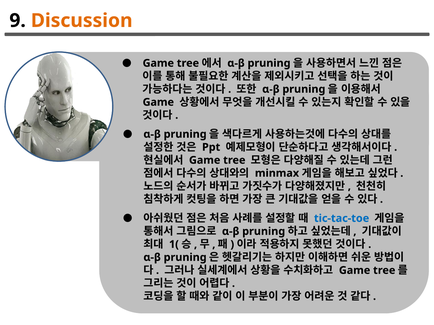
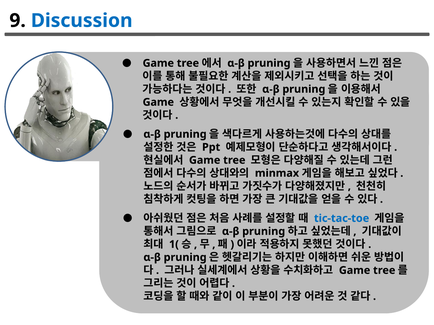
Discussion colour: orange -> blue
